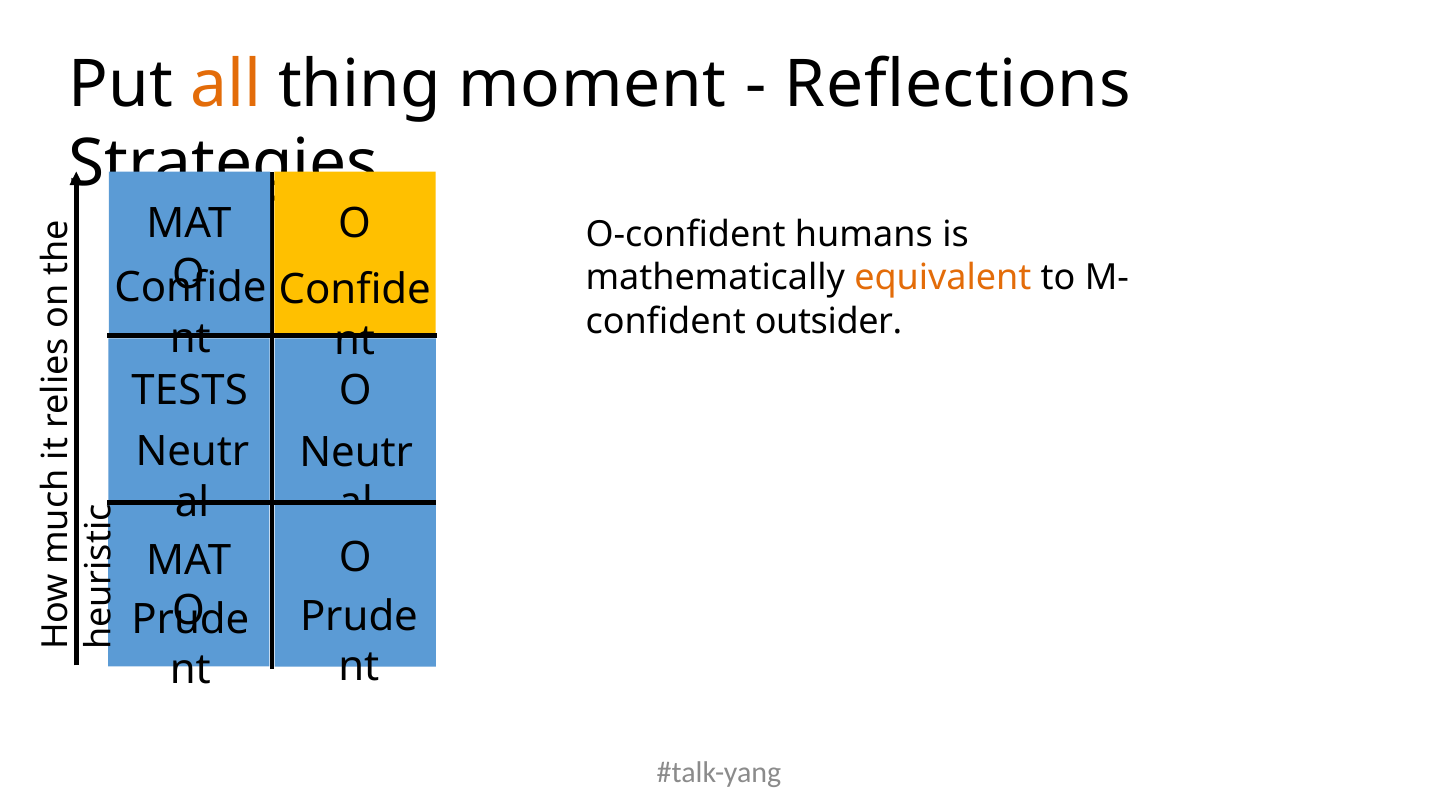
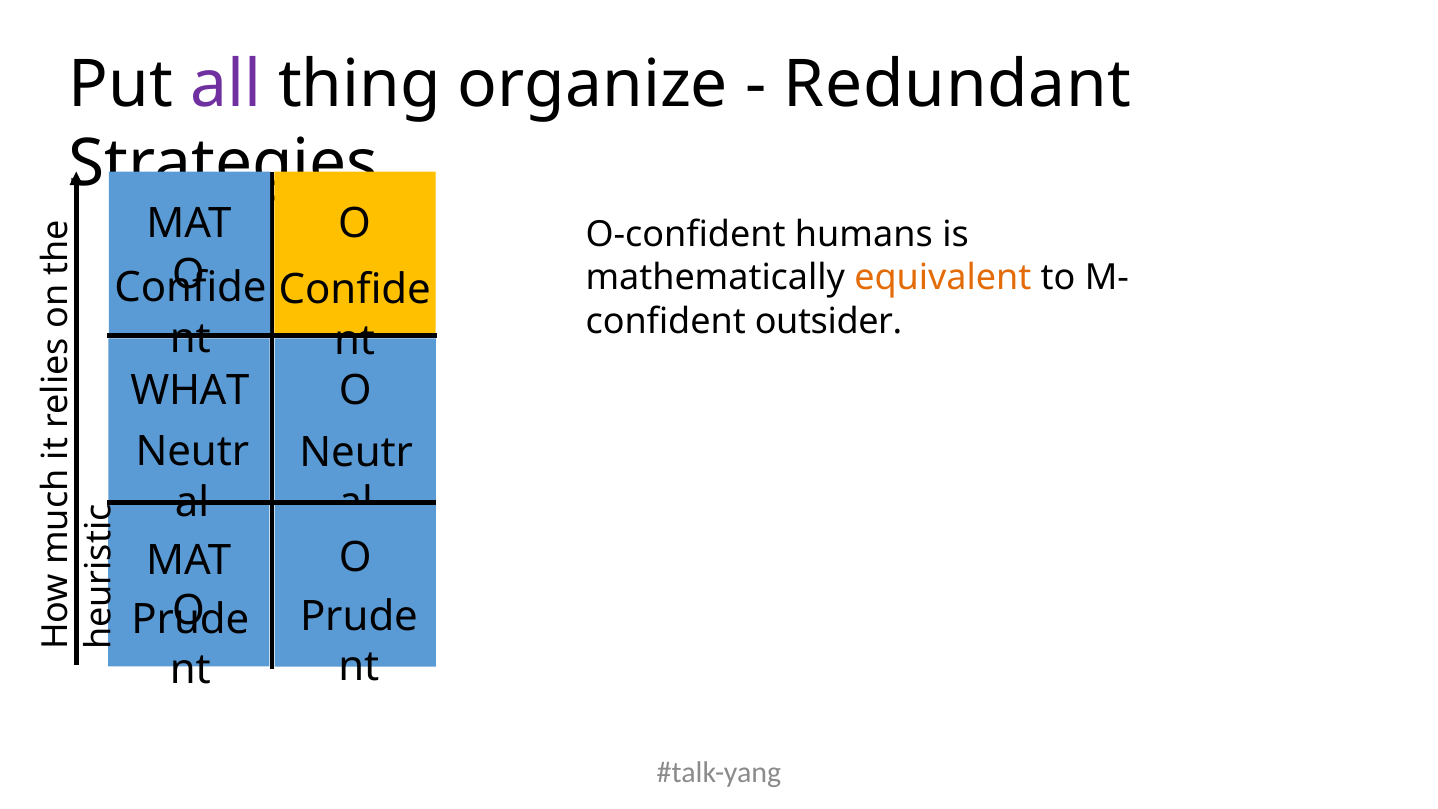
all colour: orange -> purple
moment: moment -> organize
Reflections: Reflections -> Redundant
TESTS: TESTS -> WHAT
